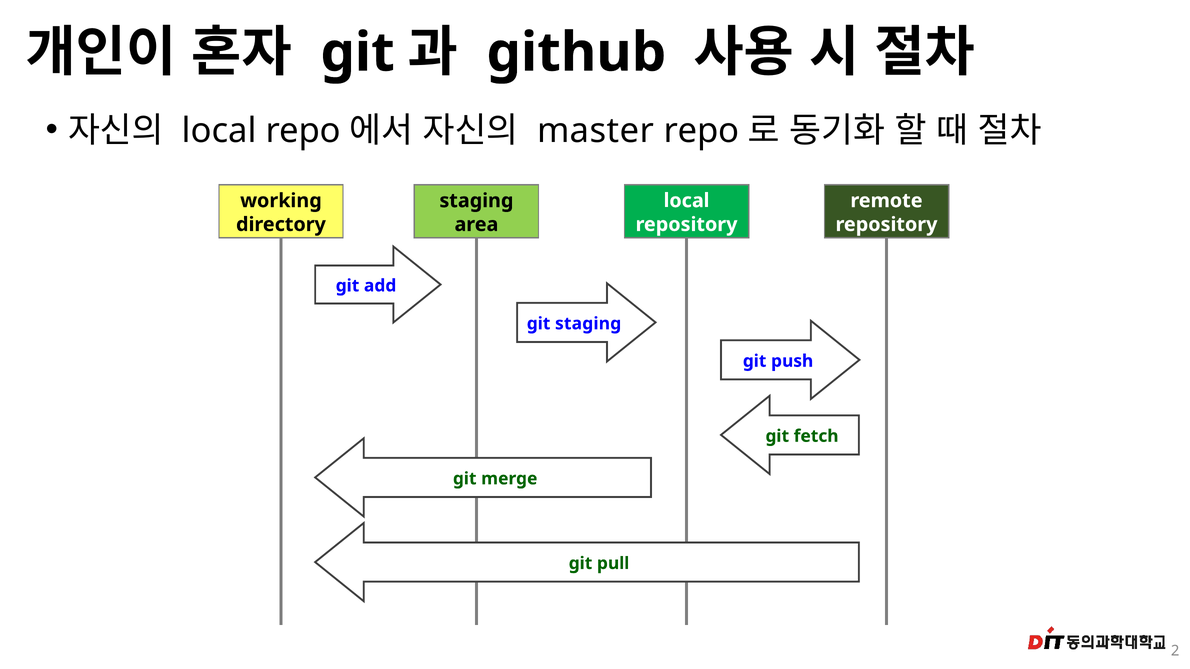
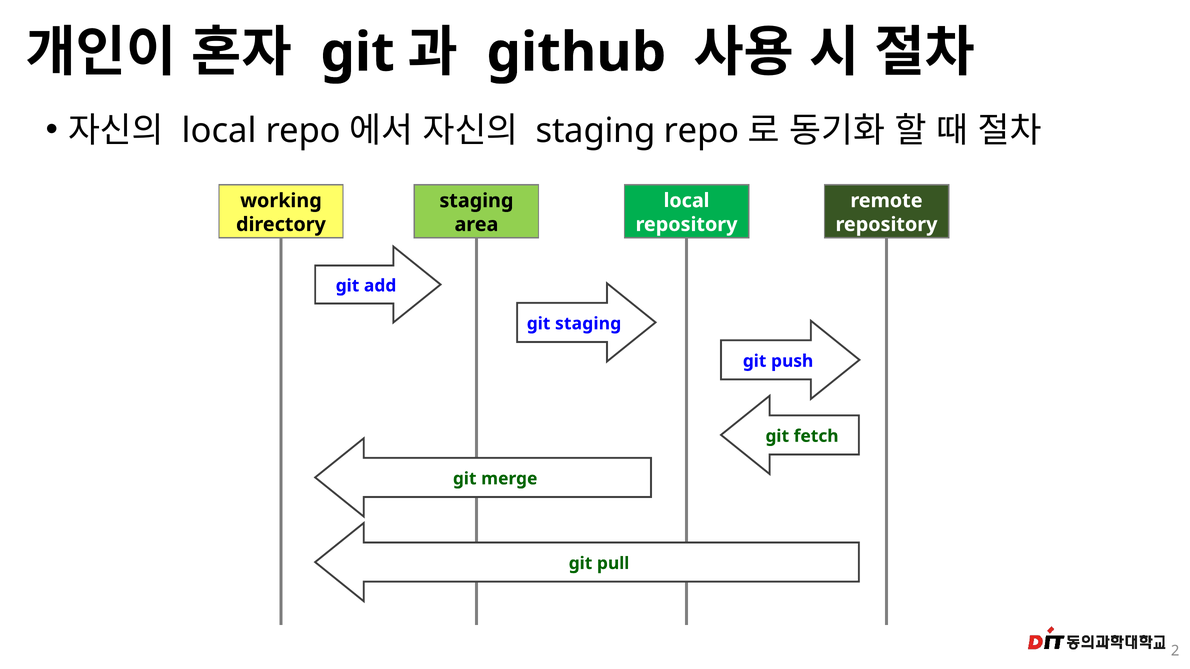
master at (595, 131): master -> staging
